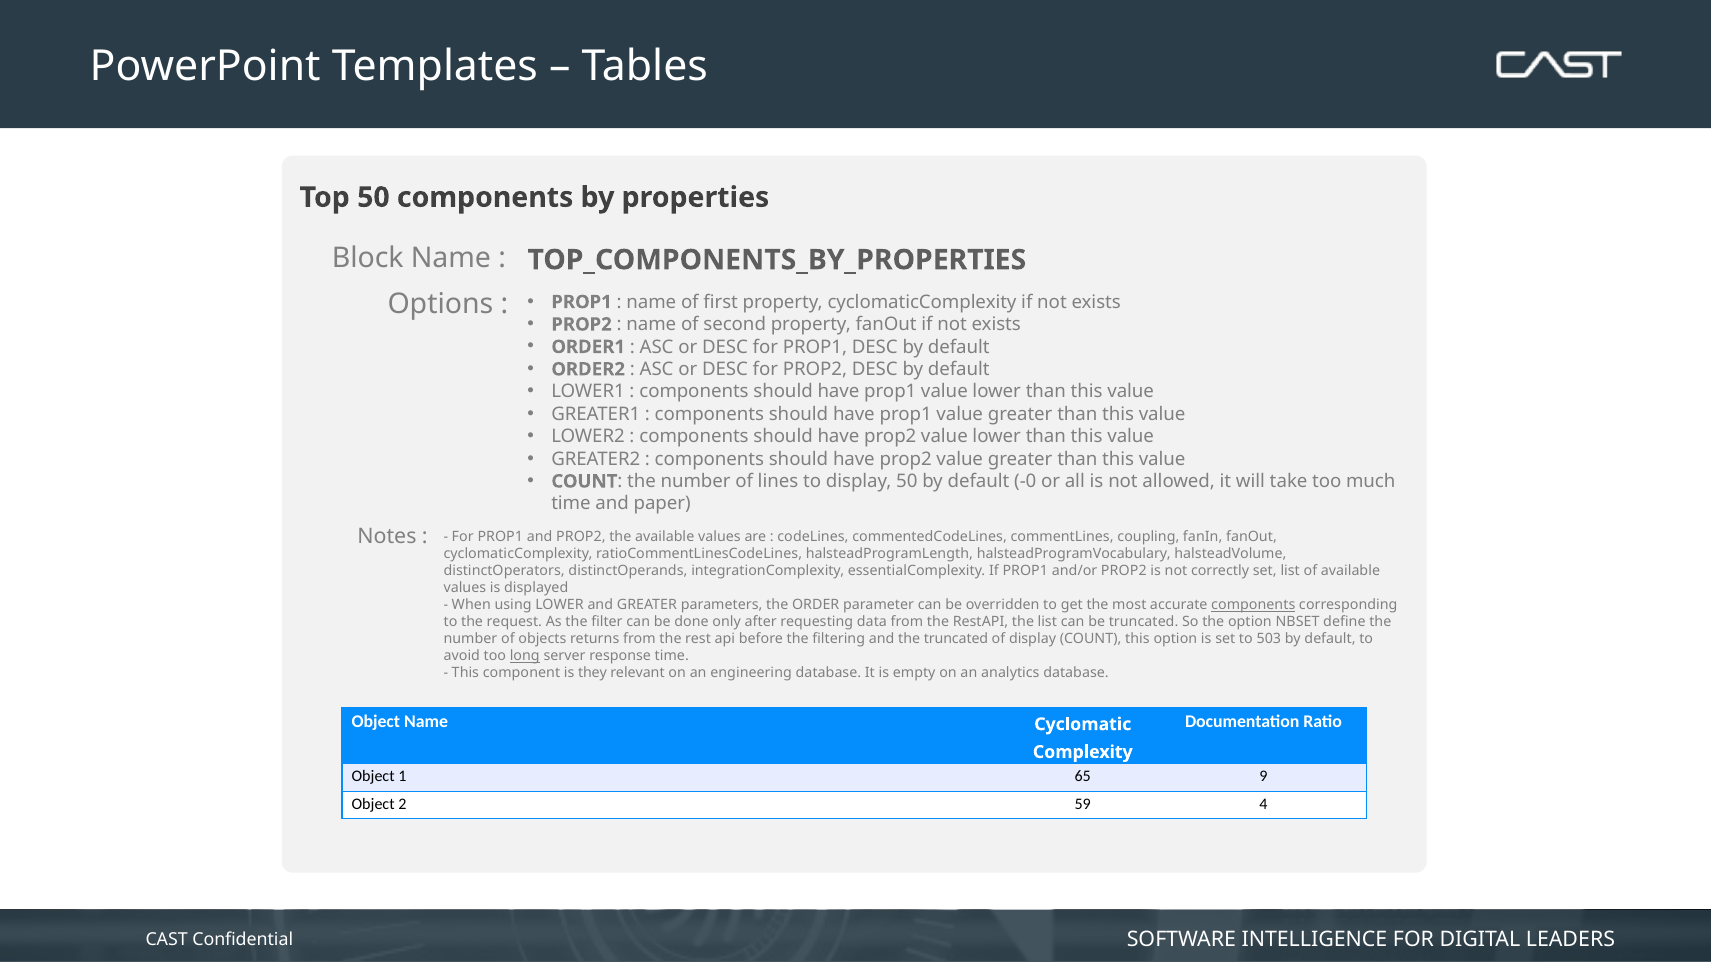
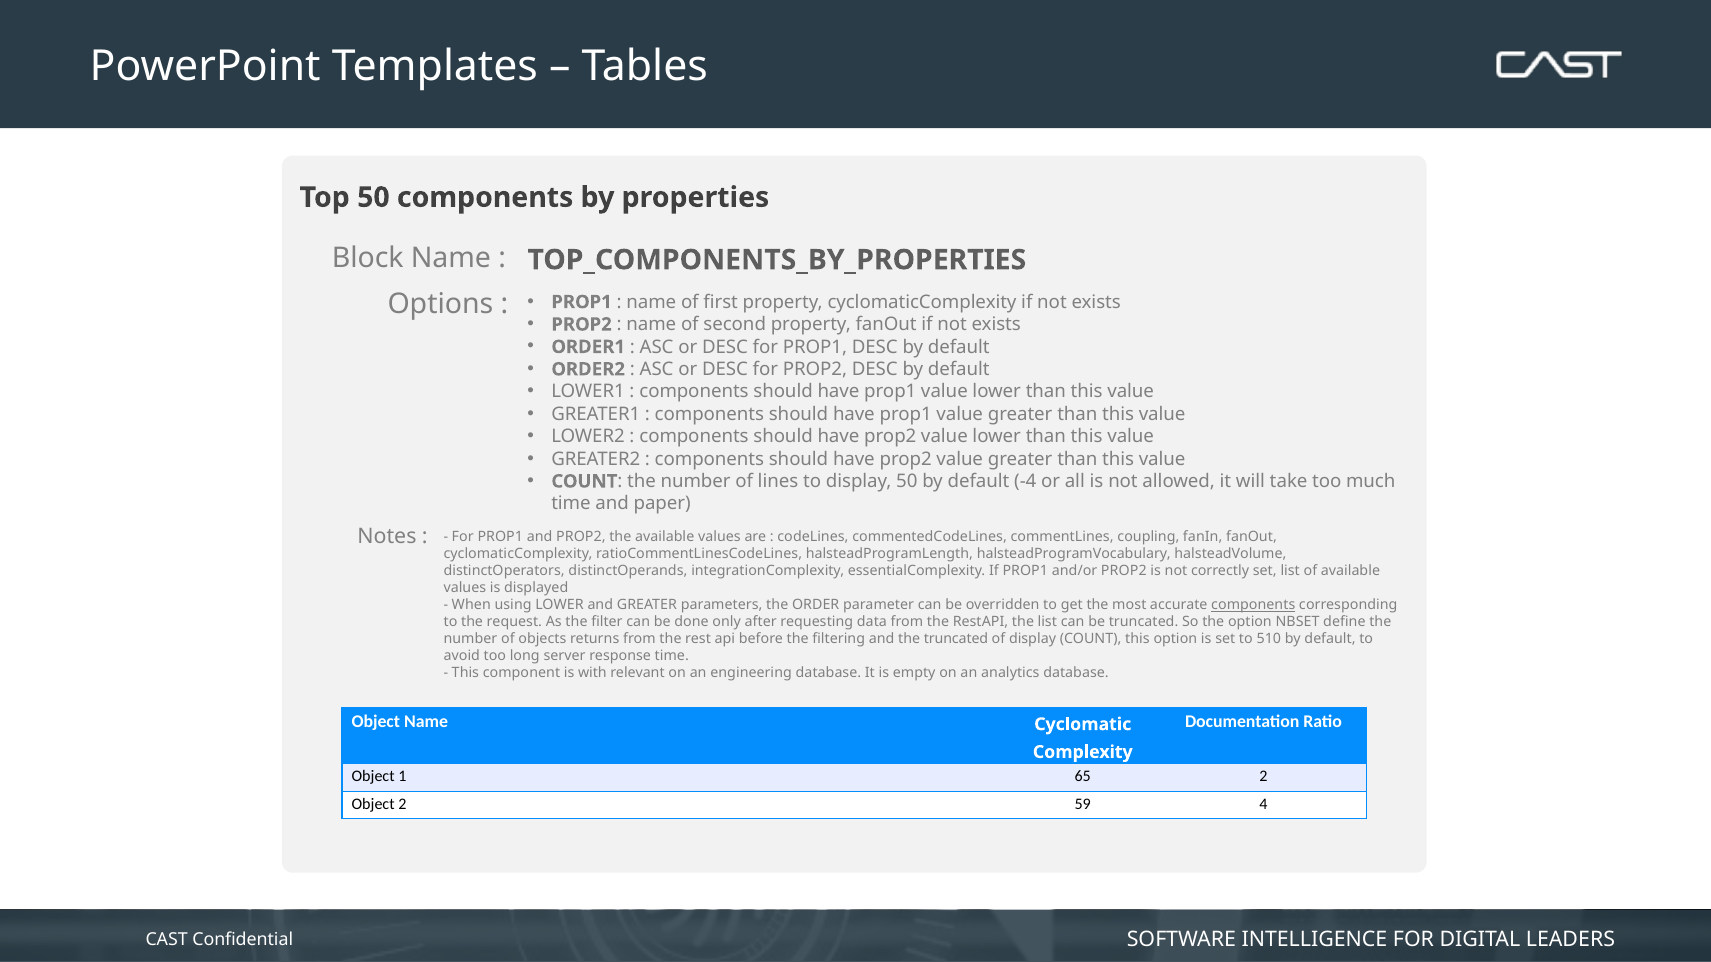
-0: -0 -> -4
503: 503 -> 510
long underline: present -> none
they: they -> with
65 9: 9 -> 2
